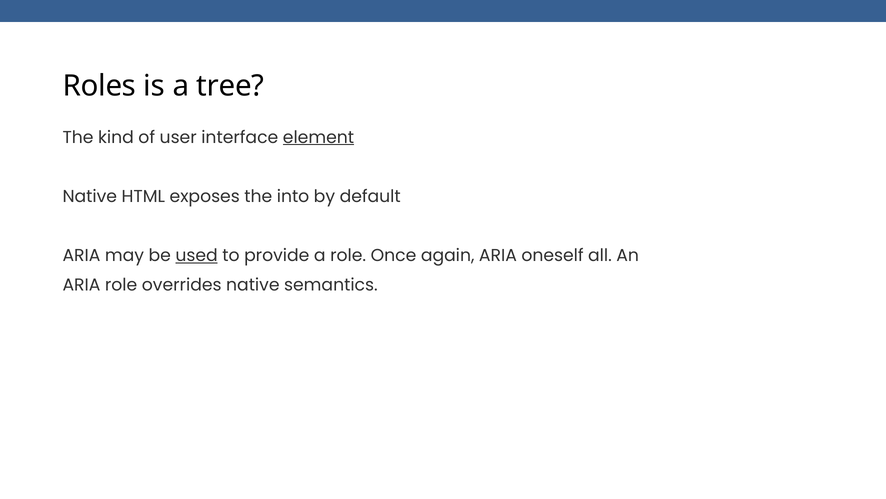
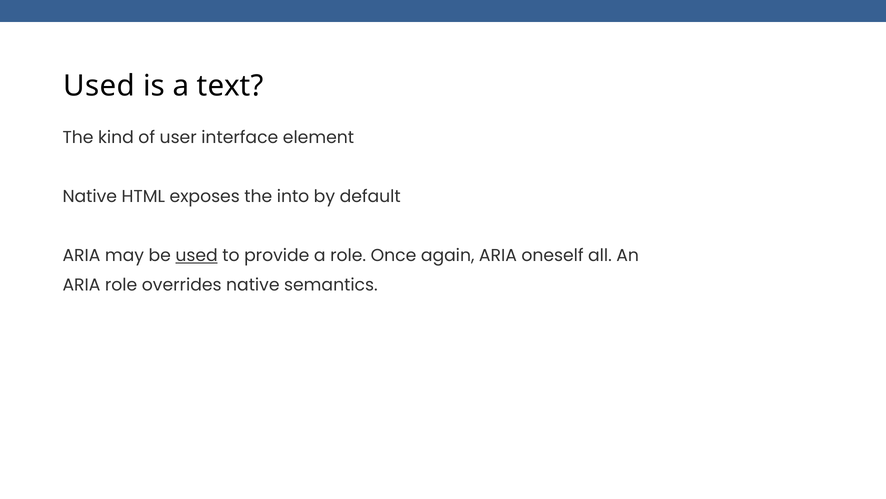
Roles at (99, 86): Roles -> Used
tree: tree -> text
element underline: present -> none
